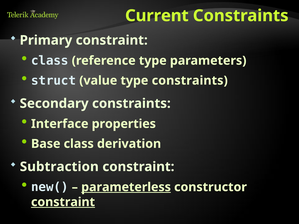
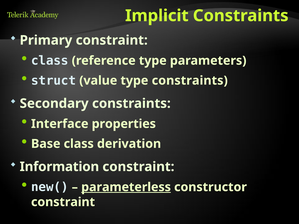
Current: Current -> Implicit
Subtraction: Subtraction -> Information
constraint at (63, 202) underline: present -> none
